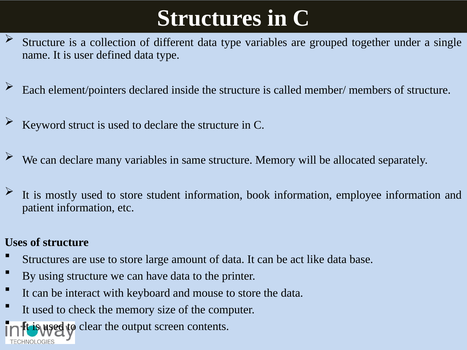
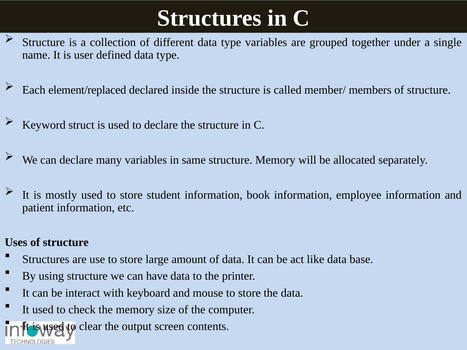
element/pointers: element/pointers -> element/replaced
